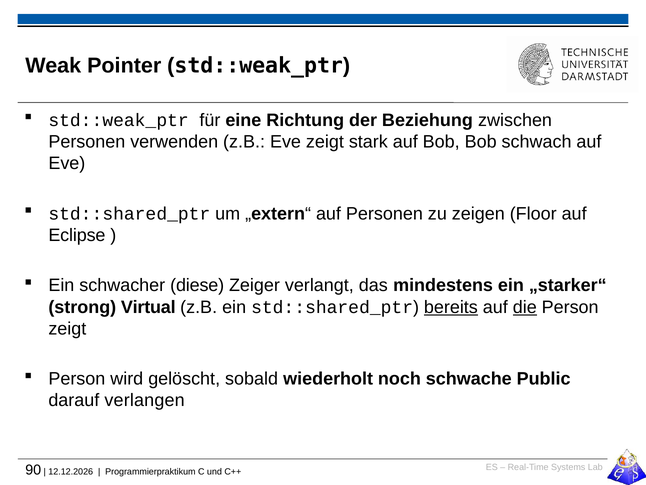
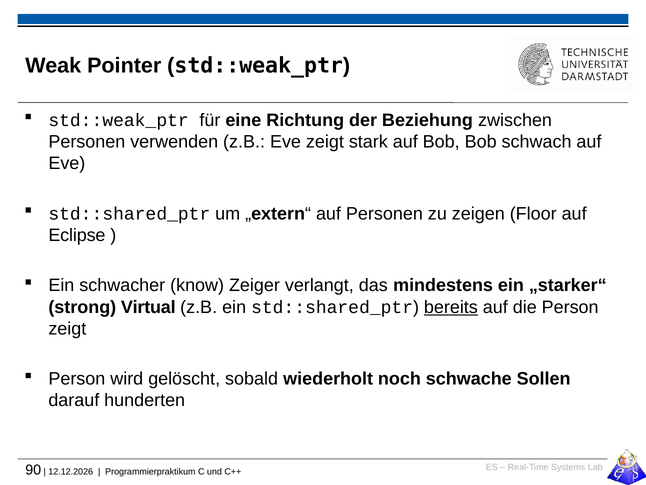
diese: diese -> know
die underline: present -> none
Public: Public -> Sollen
verlangen: verlangen -> hunderten
